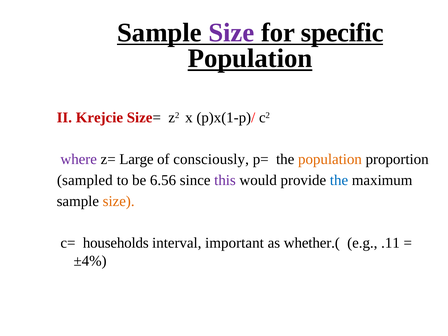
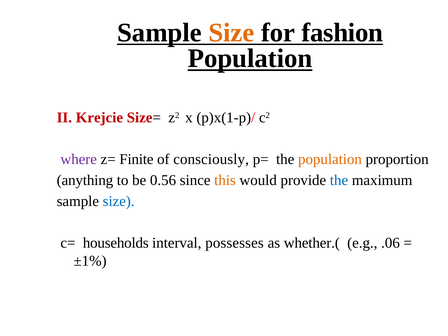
Size at (231, 33) colour: purple -> orange
specific: specific -> fashion
Large: Large -> Finite
sampled: sampled -> anything
6.56: 6.56 -> 0.56
this colour: purple -> orange
size at (119, 201) colour: orange -> blue
important: important -> possesses
.11: .11 -> .06
±4%: ±4% -> ±1%
